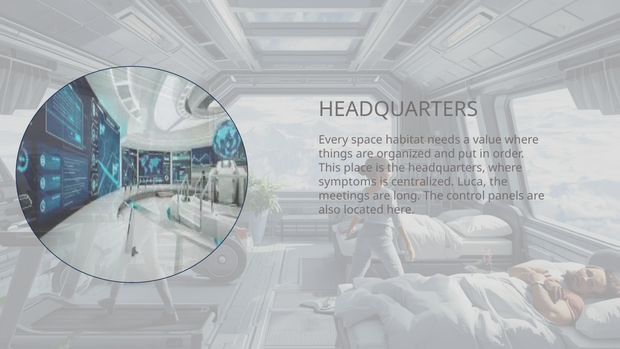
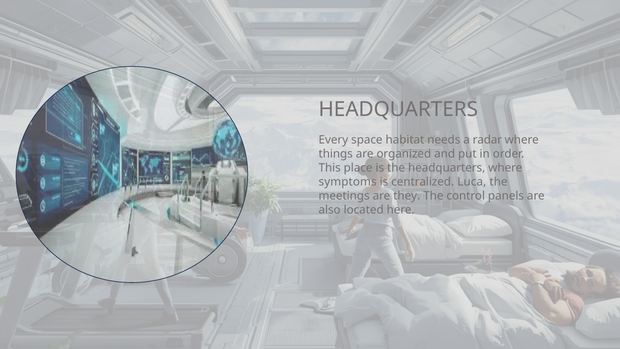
value: value -> radar
long: long -> they
